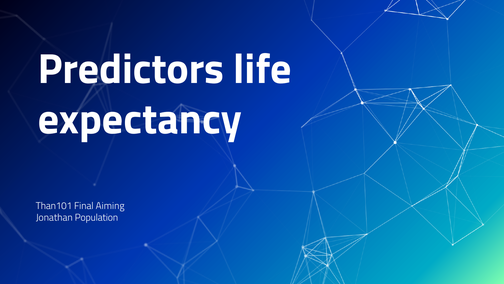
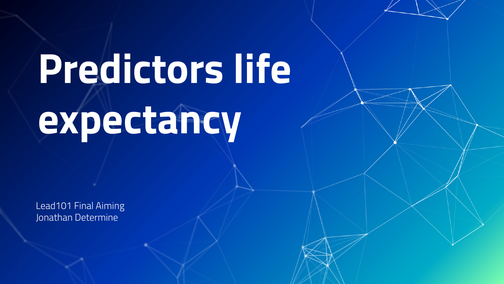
Than101: Than101 -> Lead101
Population: Population -> Determine
